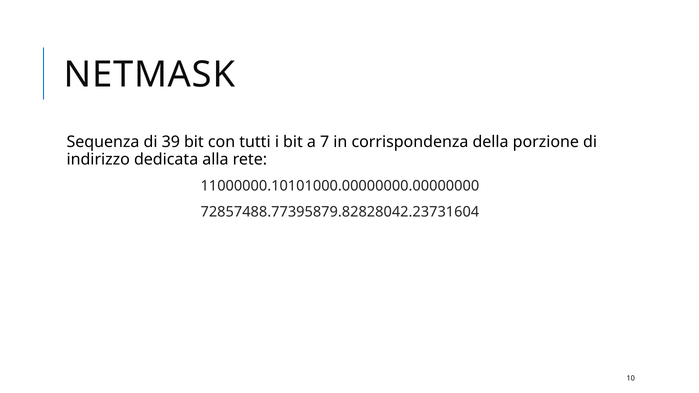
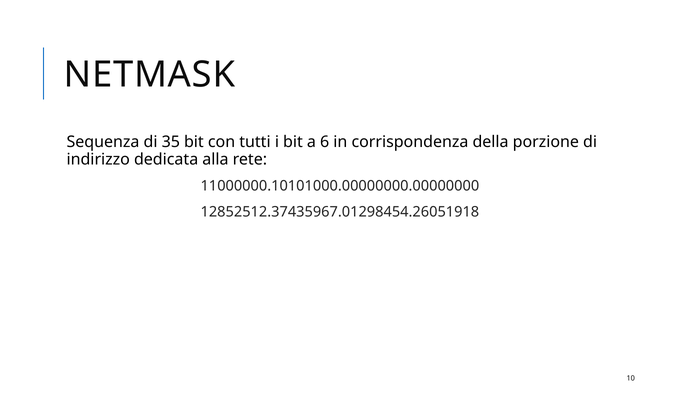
39: 39 -> 35
7: 7 -> 6
72857488.77395879.82828042.23731604: 72857488.77395879.82828042.23731604 -> 12852512.37435967.01298454.26051918
